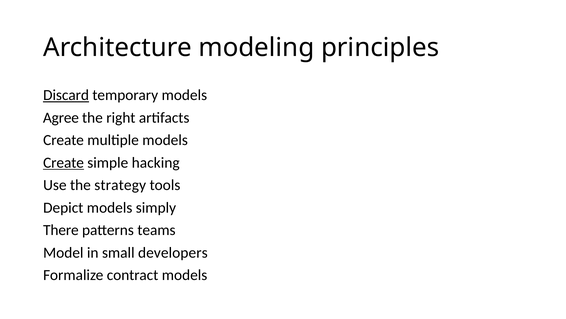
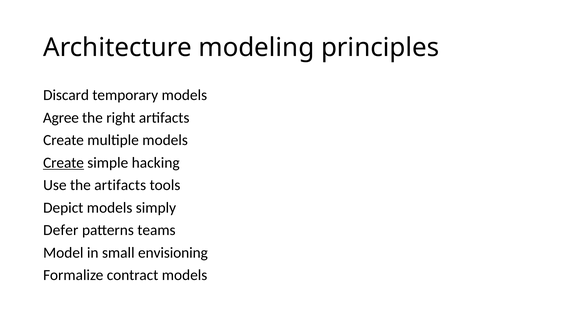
Discard underline: present -> none
the strategy: strategy -> artifacts
There: There -> Defer
developers: developers -> envisioning
